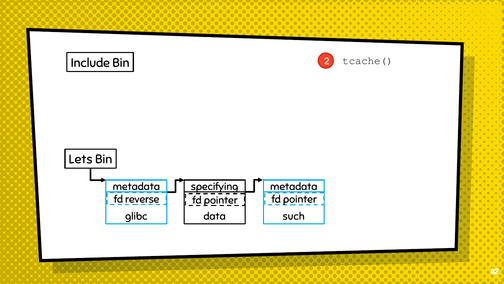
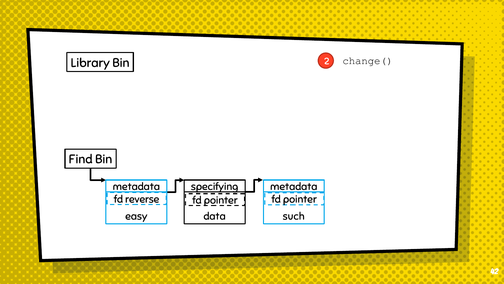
Include: Include -> Library
tcache(: tcache( -> change(
Lets: Lets -> Find
glibc: glibc -> easy
